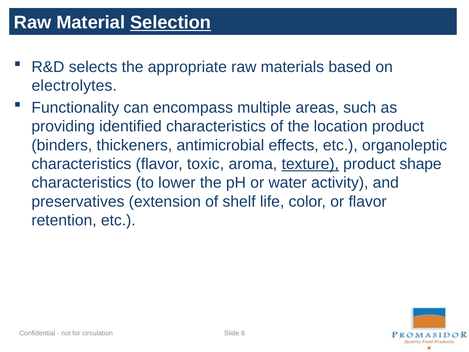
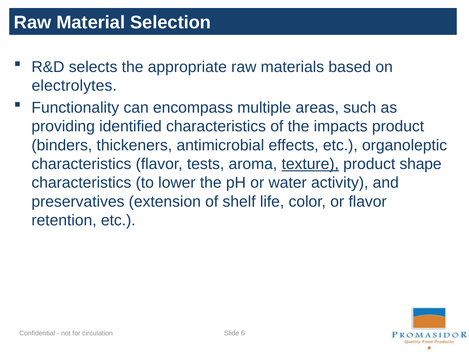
Selection underline: present -> none
location: location -> impacts
toxic: toxic -> tests
